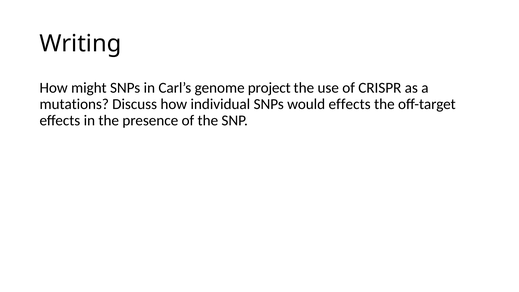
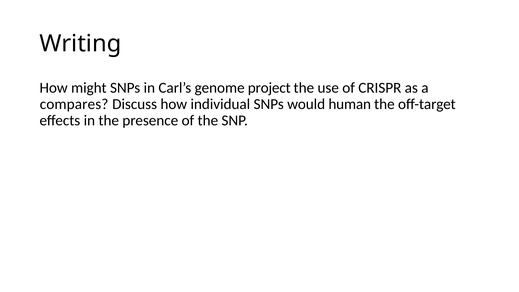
mutations: mutations -> compares
would effects: effects -> human
